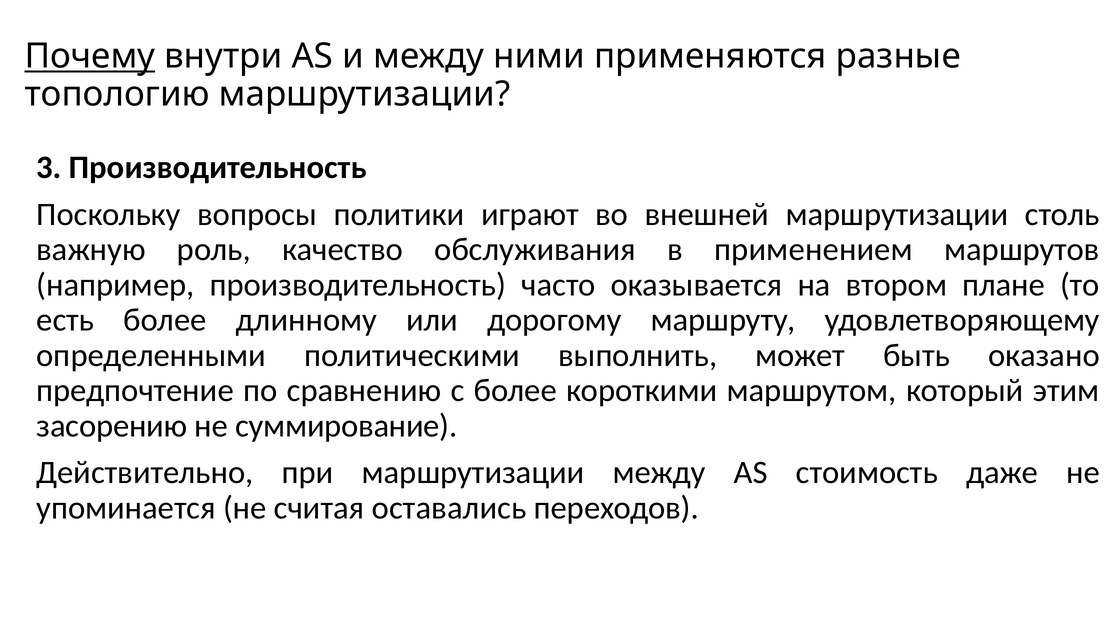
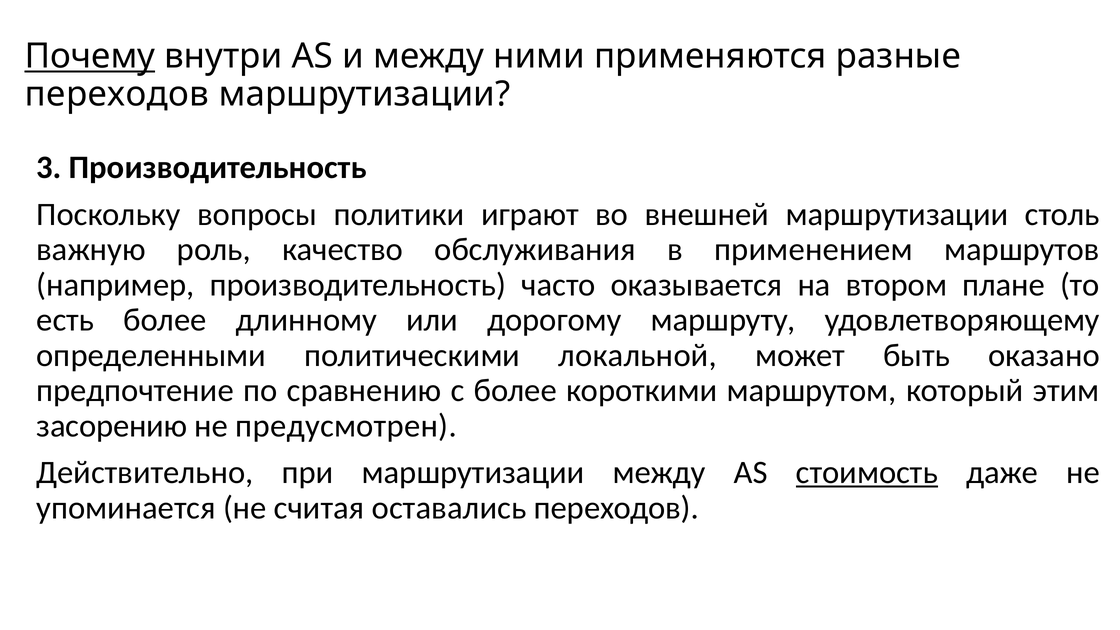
топологию at (117, 94): топологию -> переходов
выполнить: выполнить -> локальной
суммирование: суммирование -> предусмотрен
стоимость underline: none -> present
